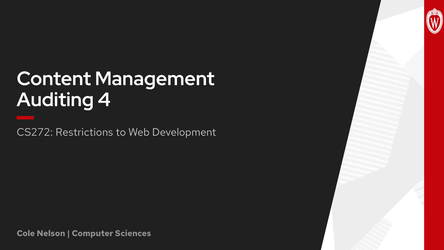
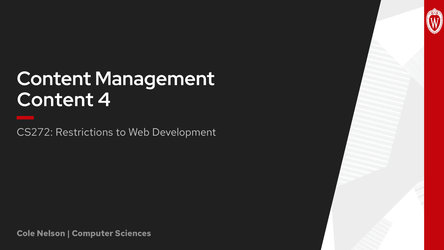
Auditing at (55, 100): Auditing -> Content
